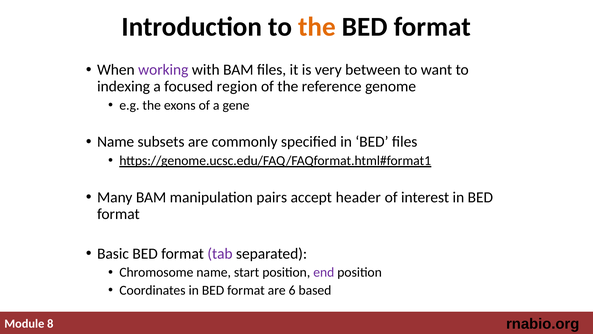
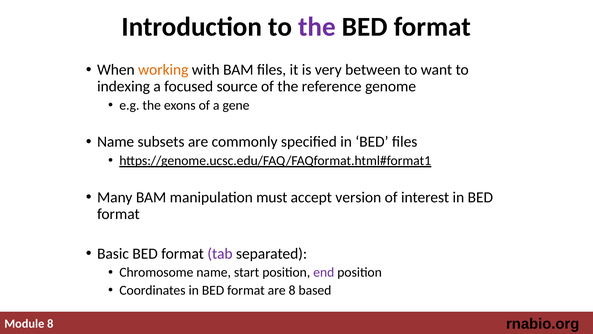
the at (317, 27) colour: orange -> purple
working colour: purple -> orange
region: region -> source
pairs: pairs -> must
header: header -> version
are 6: 6 -> 8
